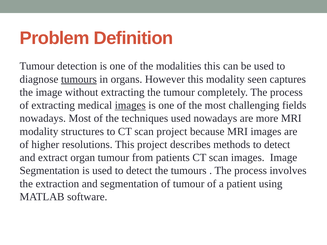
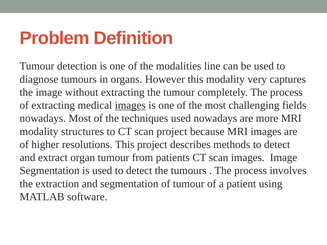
modalities this: this -> line
tumours at (79, 79) underline: present -> none
seen: seen -> very
